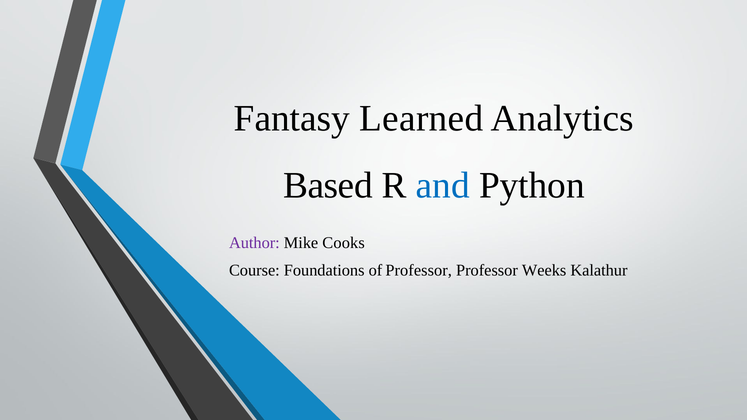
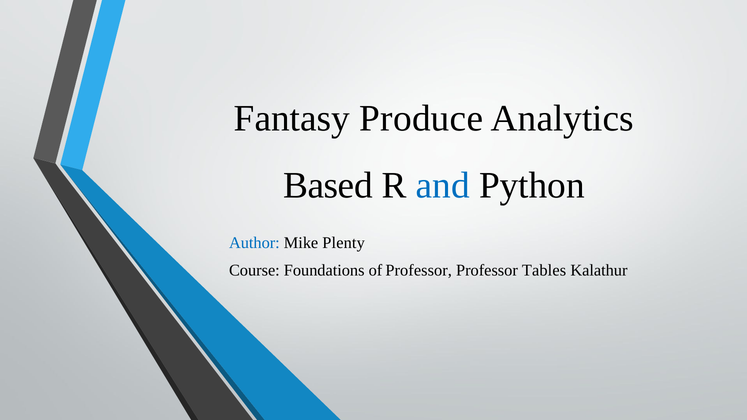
Learned: Learned -> Produce
Author colour: purple -> blue
Cooks: Cooks -> Plenty
Weeks: Weeks -> Tables
